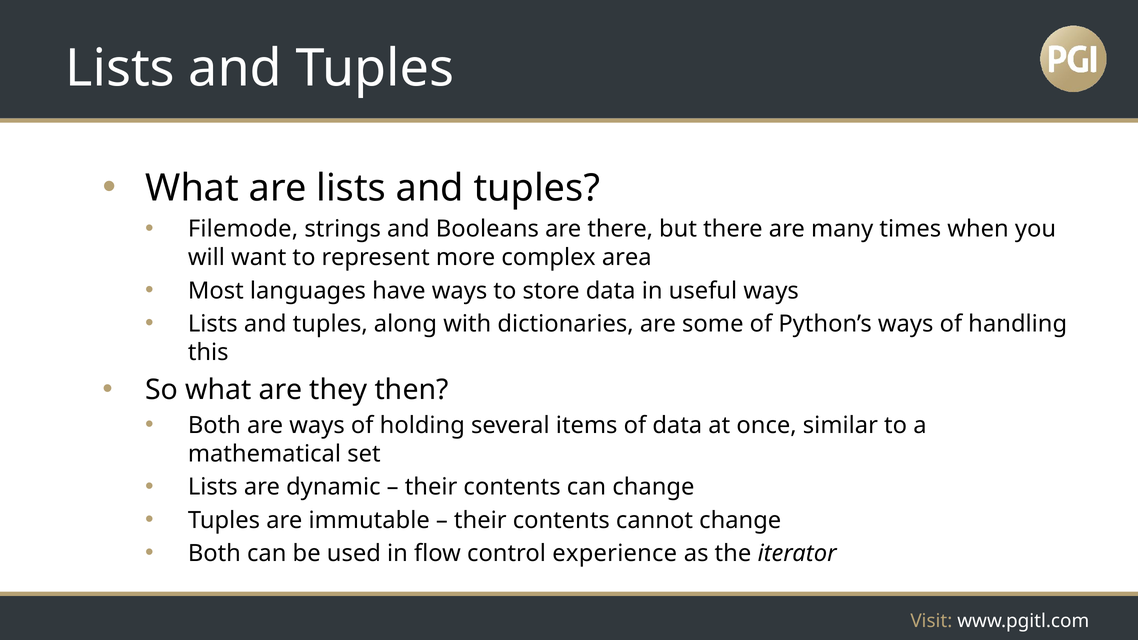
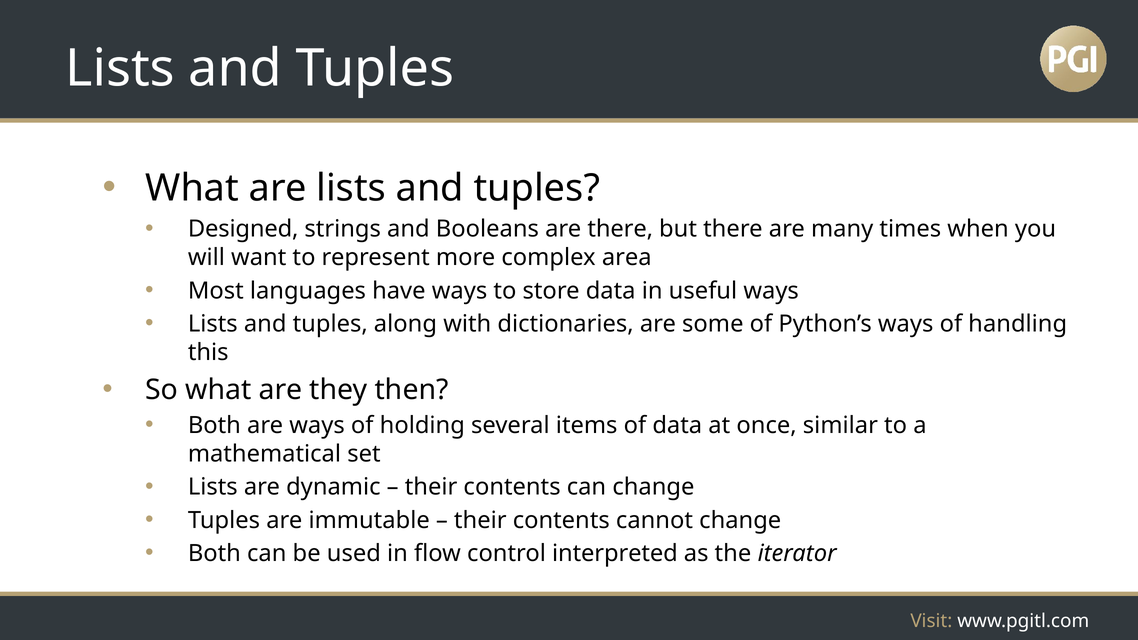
Filemode: Filemode -> Designed
experience: experience -> interpreted
